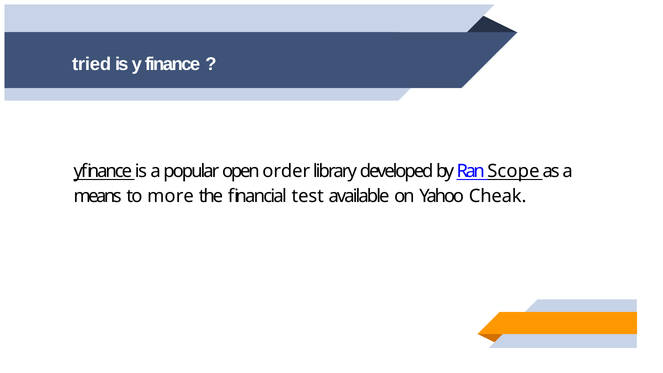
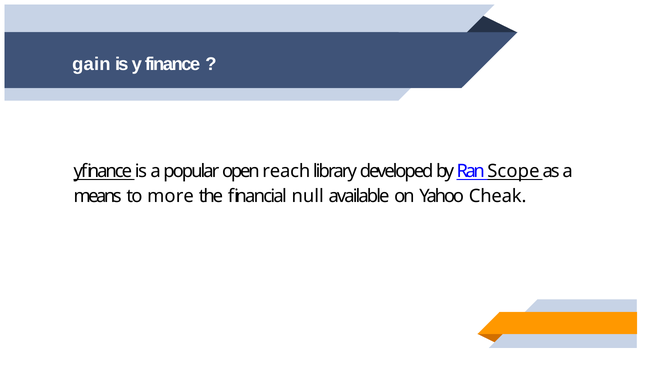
tried: tried -> gain
order: order -> reach
test: test -> null
